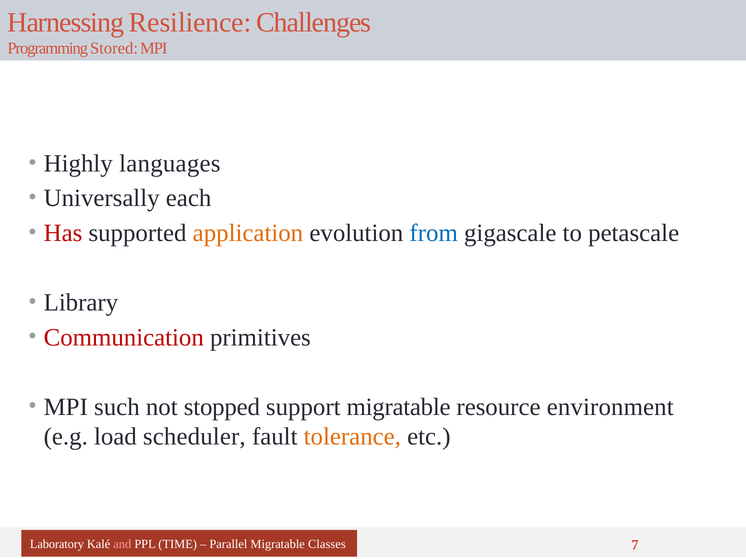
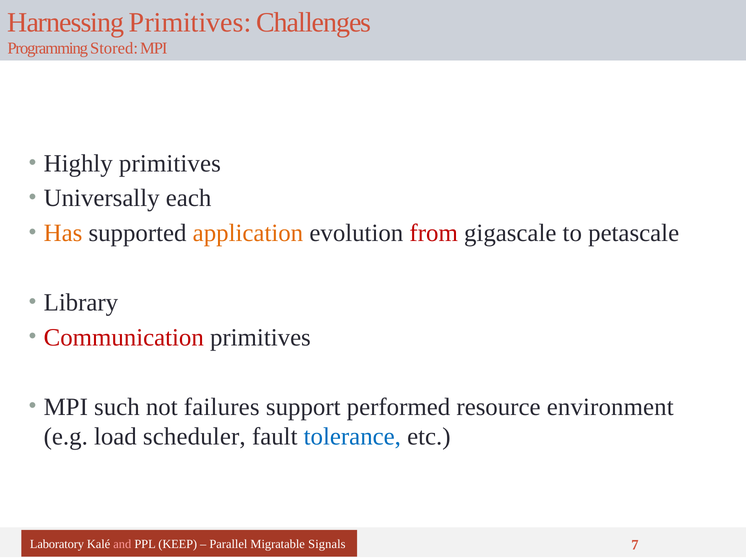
Harnessing Resilience: Resilience -> Primitives
Highly languages: languages -> primitives
Has colour: red -> orange
from colour: blue -> red
stopped: stopped -> failures
support migratable: migratable -> performed
tolerance colour: orange -> blue
TIME: TIME -> KEEP
Classes: Classes -> Signals
